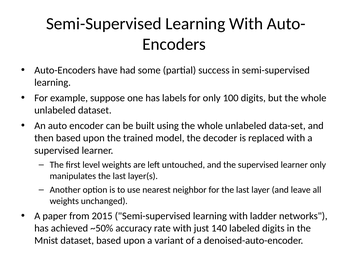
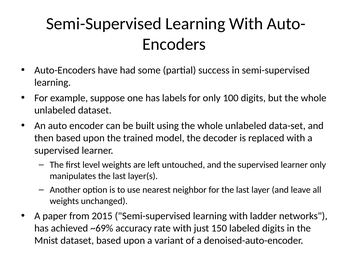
~50%: ~50% -> ~69%
140: 140 -> 150
